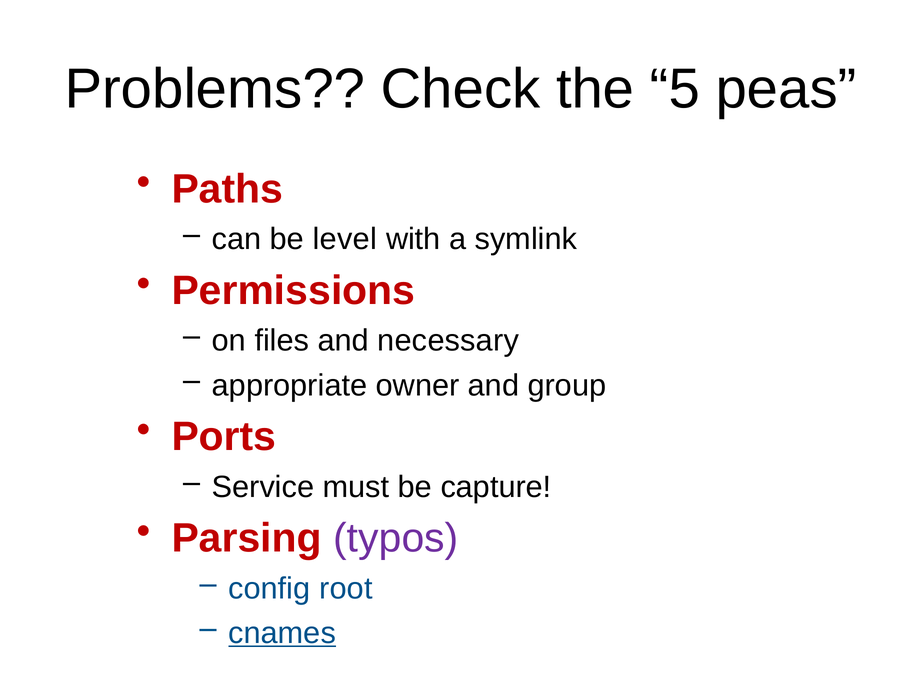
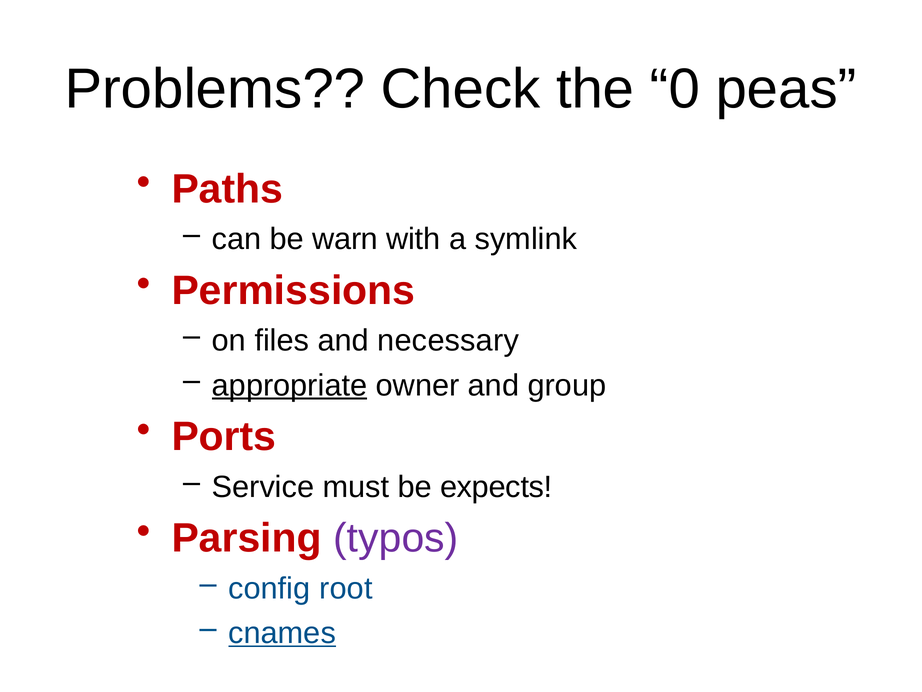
5: 5 -> 0
level: level -> warn
appropriate underline: none -> present
capture: capture -> expects
